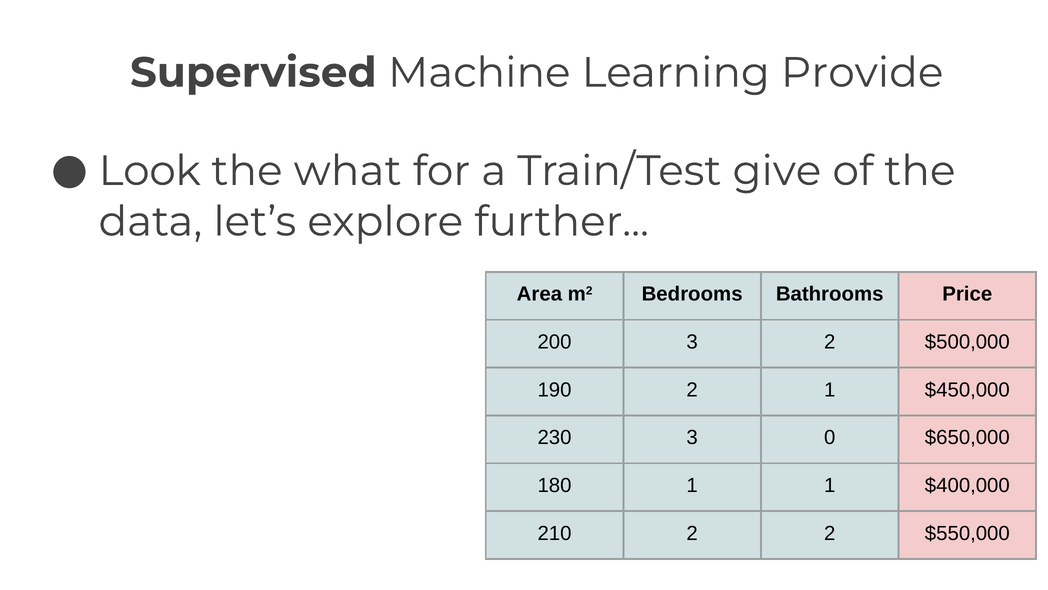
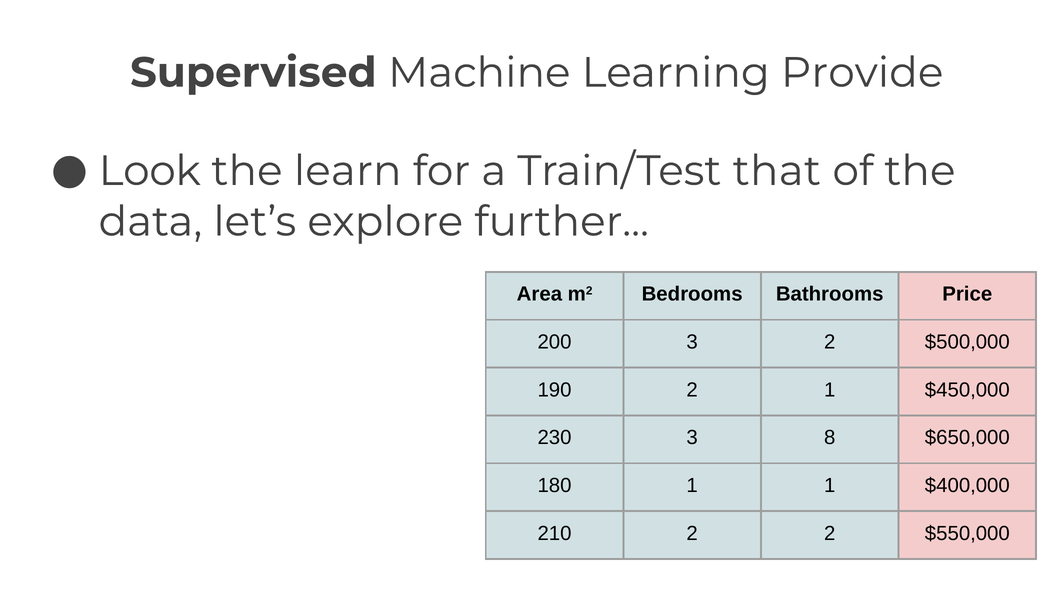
what: what -> learn
give: give -> that
0: 0 -> 8
